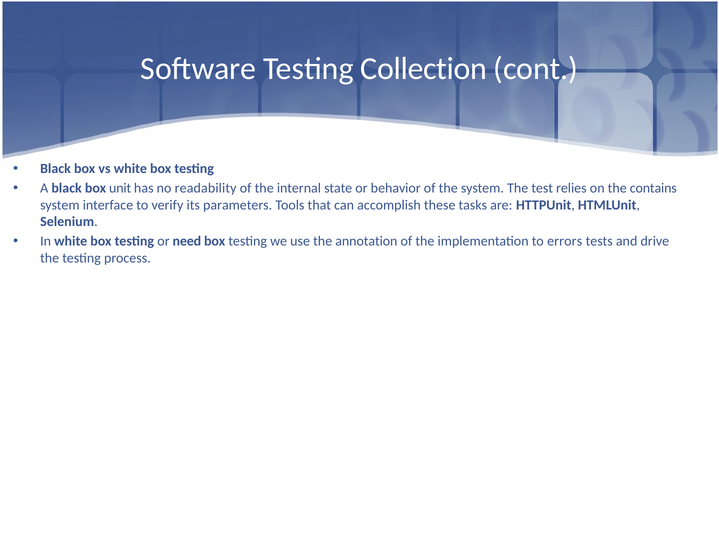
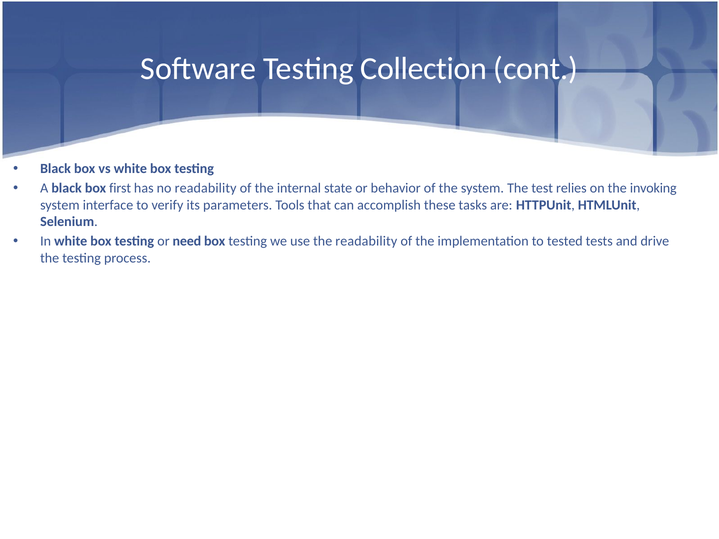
unit: unit -> first
contains: contains -> invoking
the annotation: annotation -> readability
errors: errors -> tested
